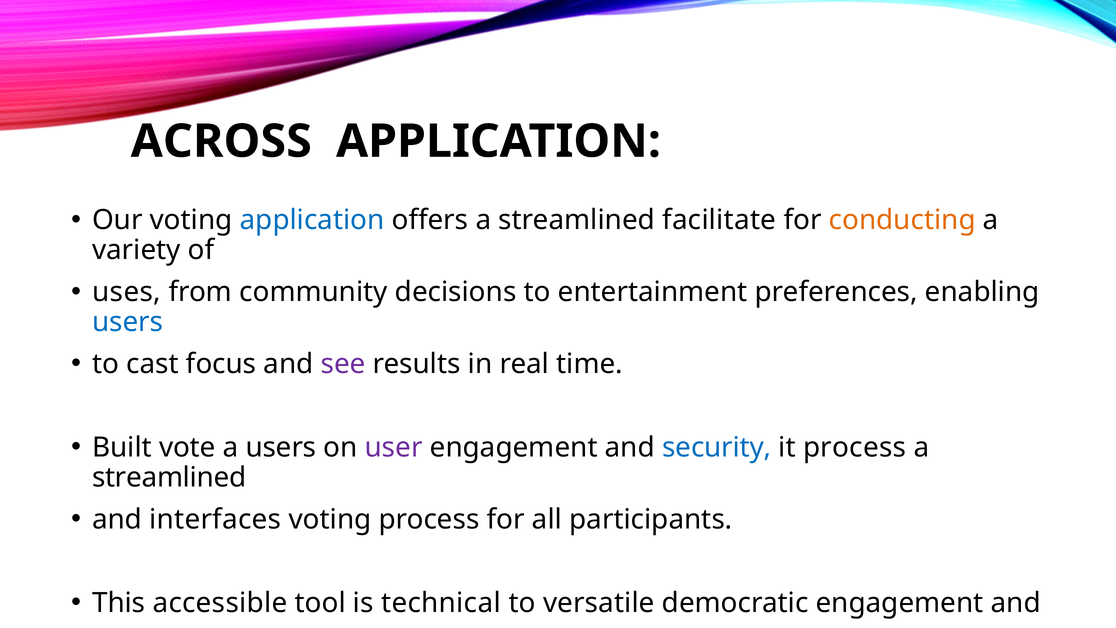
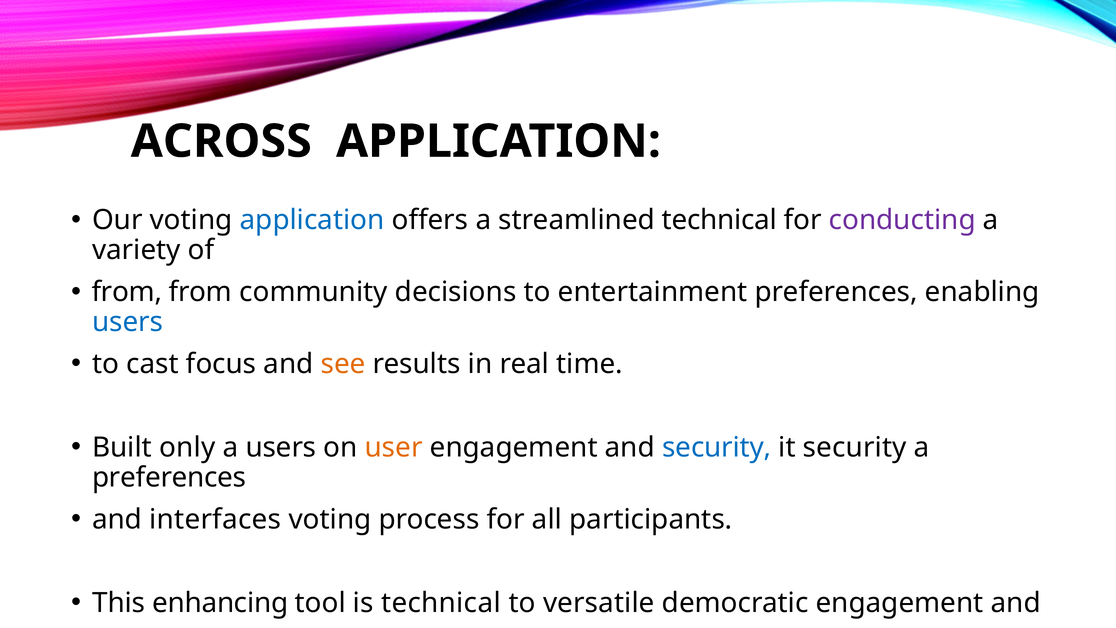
streamlined facilitate: facilitate -> technical
conducting colour: orange -> purple
uses at (127, 292): uses -> from
see colour: purple -> orange
vote: vote -> only
user colour: purple -> orange
it process: process -> security
streamlined at (169, 477): streamlined -> preferences
accessible: accessible -> enhancing
